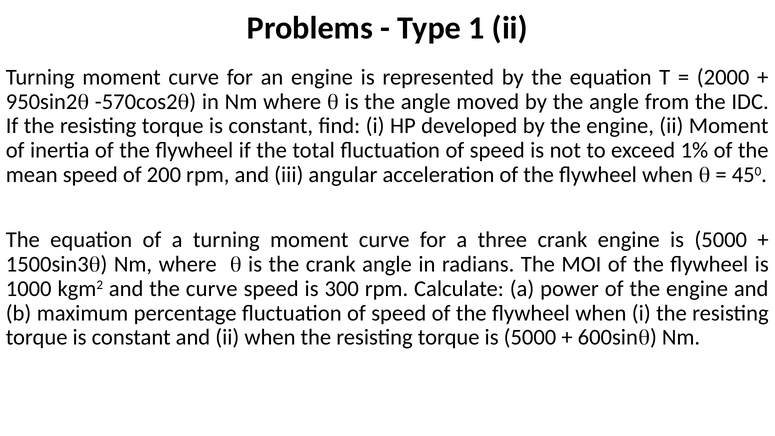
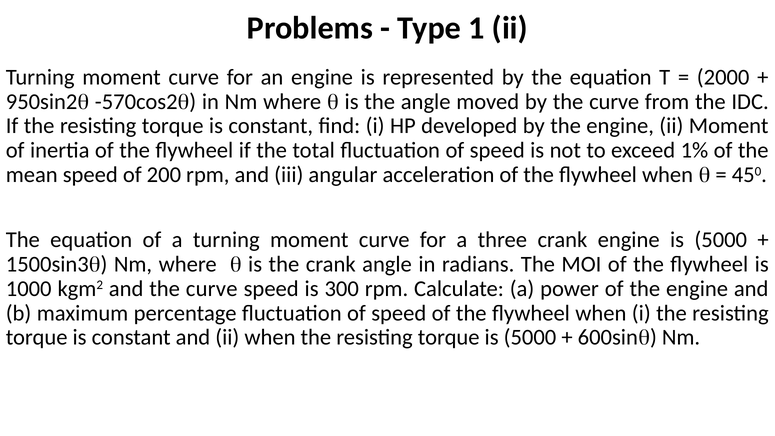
by the angle: angle -> curve
